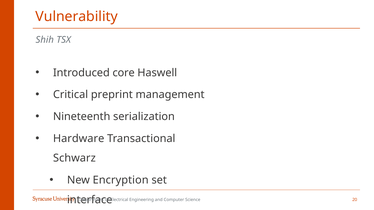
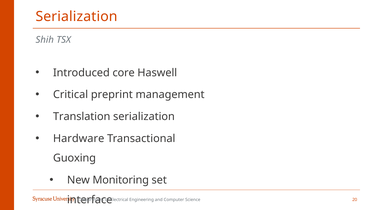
Vulnerability at (77, 17): Vulnerability -> Serialization
Nineteenth: Nineteenth -> Translation
Schwarz: Schwarz -> Guoxing
Encryption: Encryption -> Monitoring
